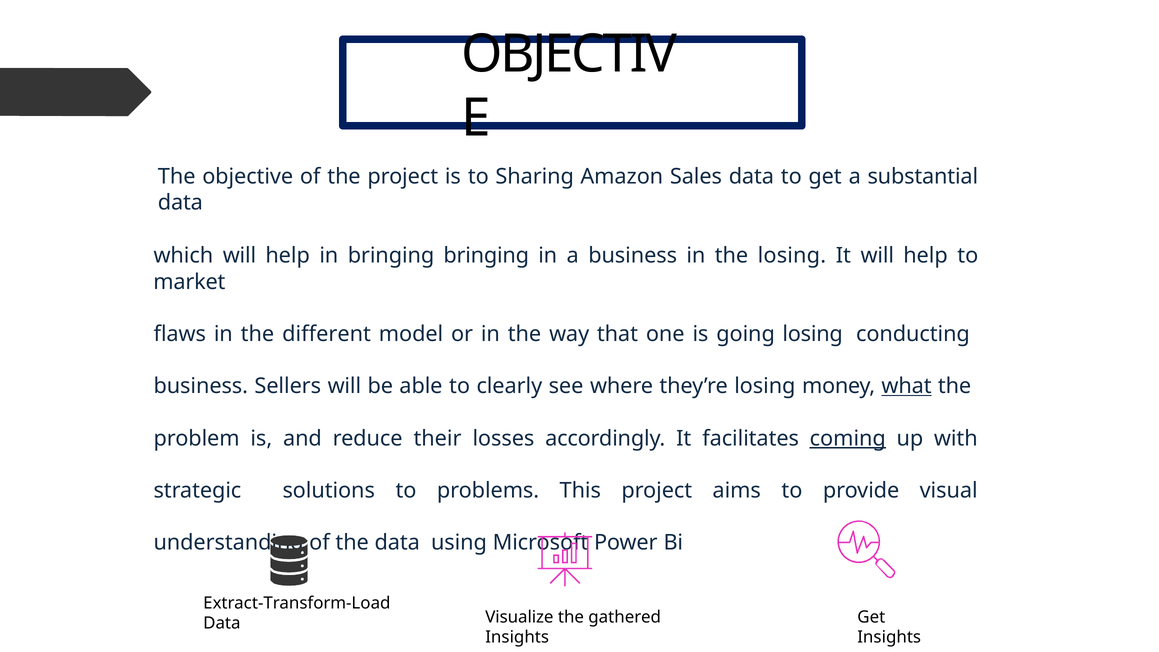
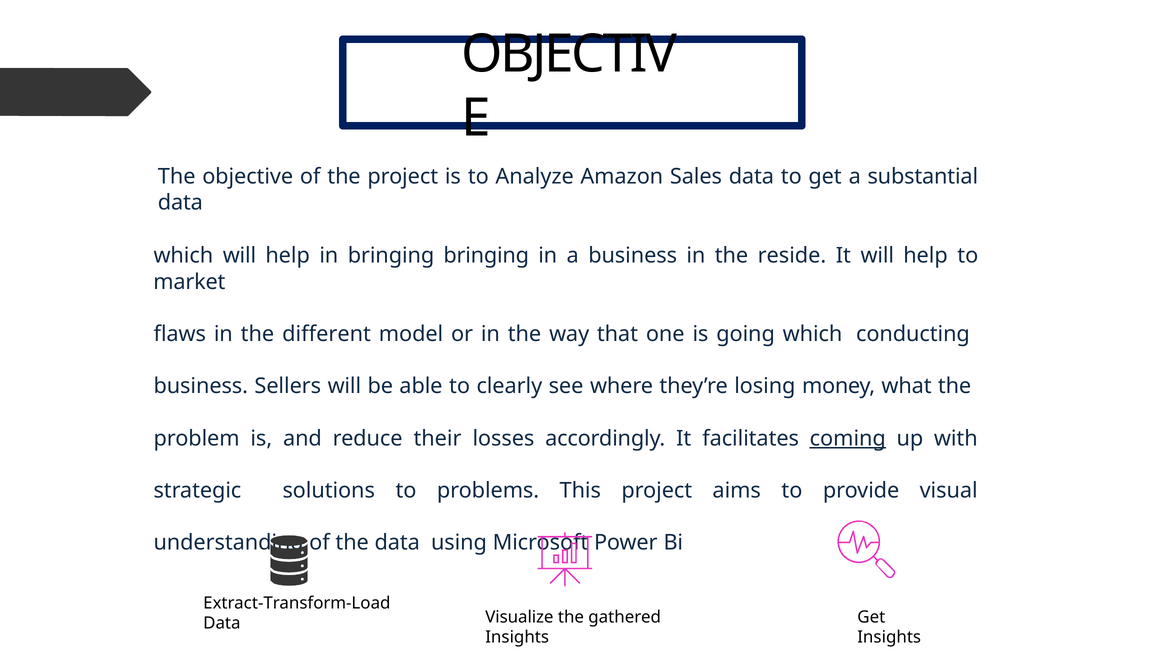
Sharing: Sharing -> Analyze
the losing: losing -> reside
going losing: losing -> which
what underline: present -> none
